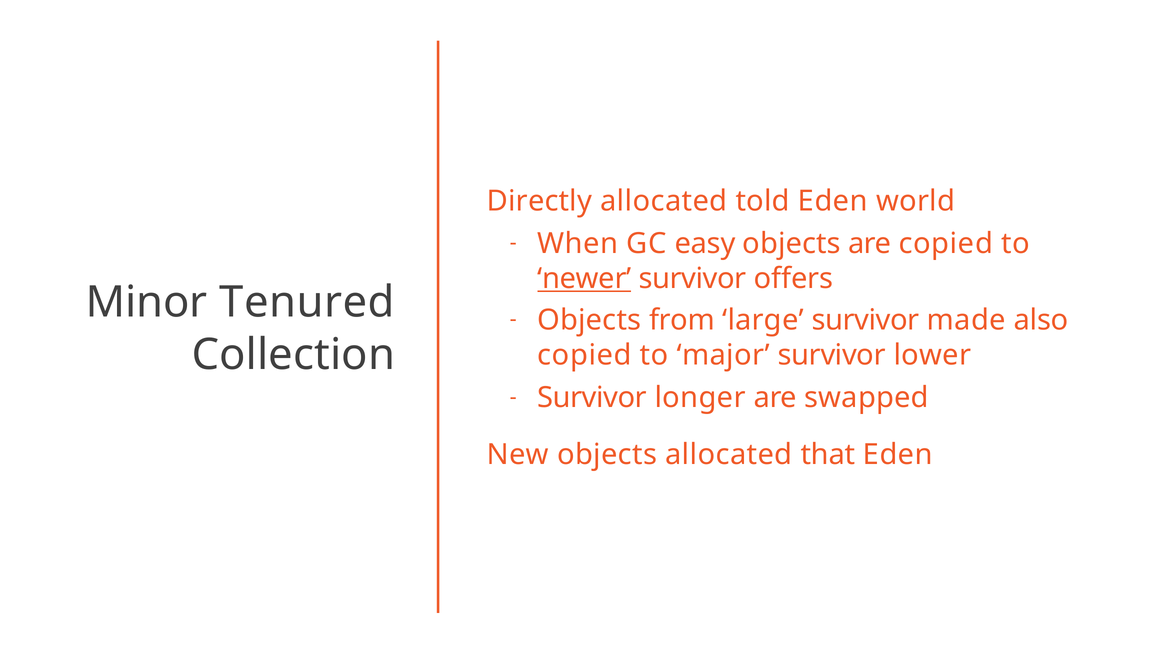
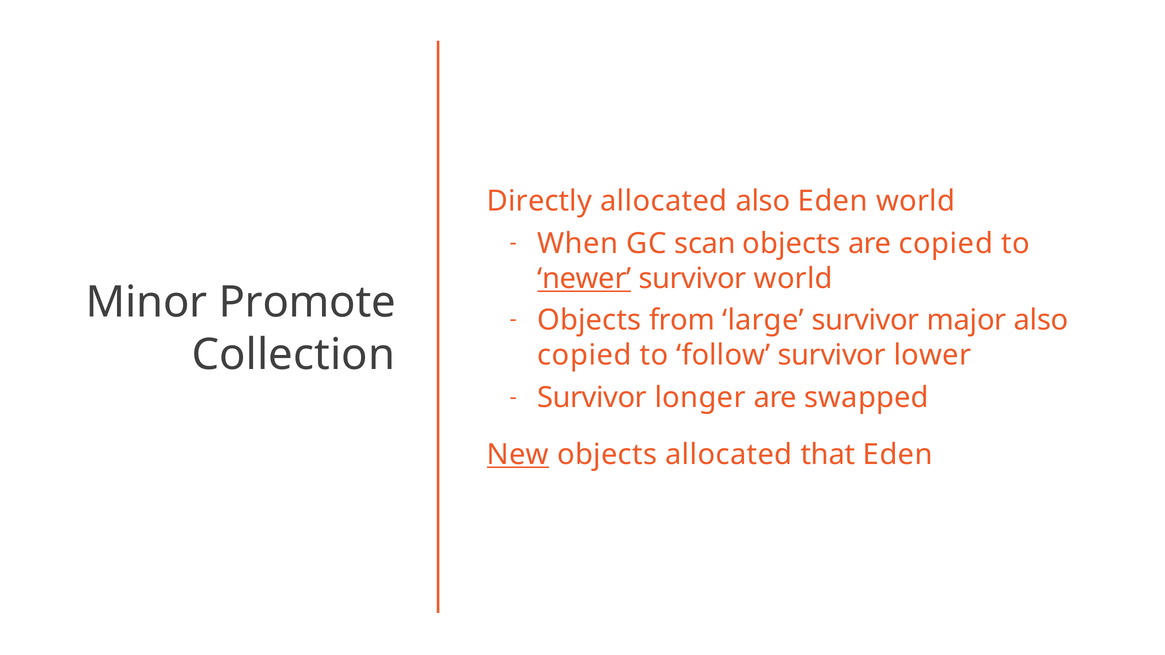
allocated told: told -> also
easy: easy -> scan
survivor offers: offers -> world
Tenured: Tenured -> Promote
made: made -> major
major: major -> follow
New underline: none -> present
